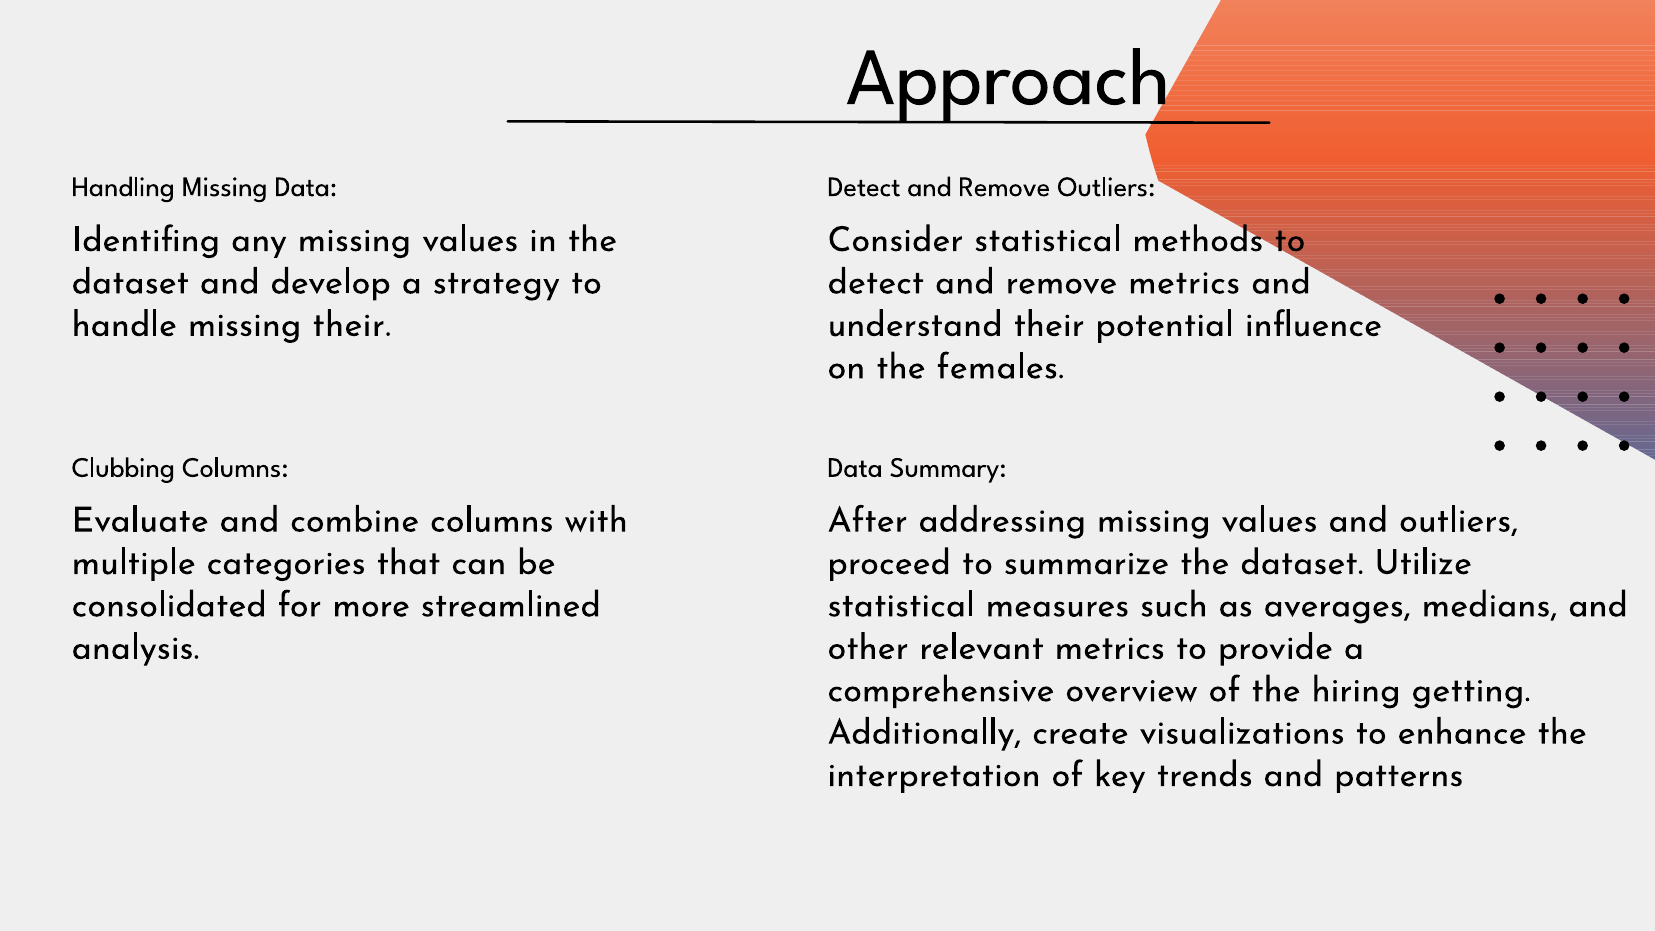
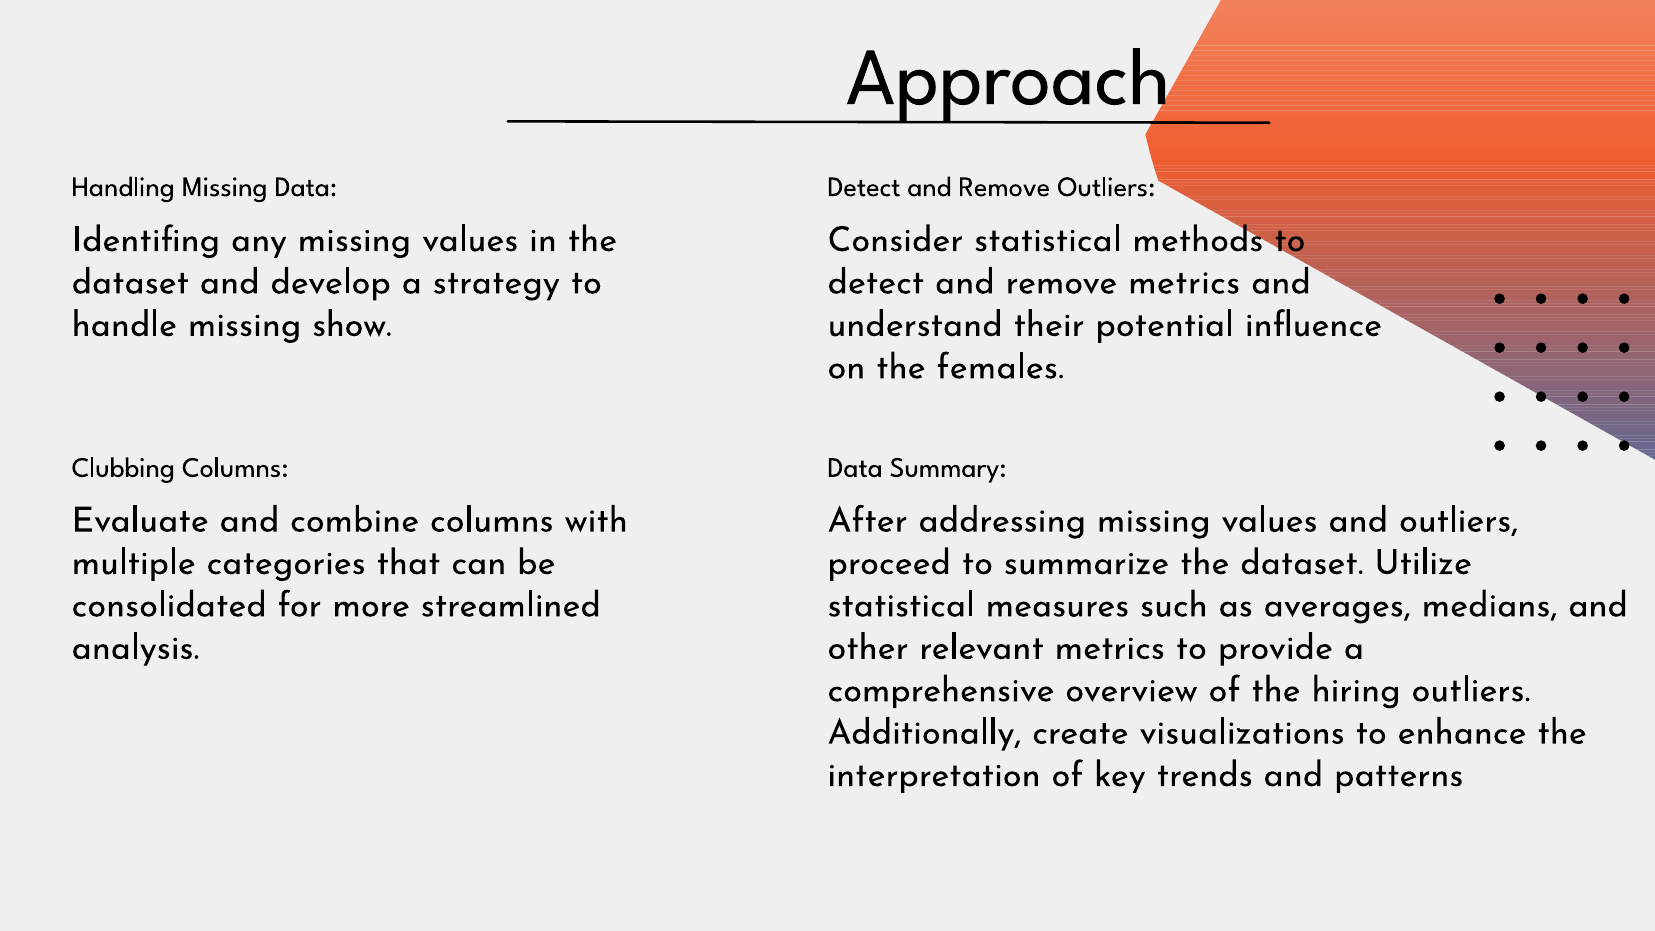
missing their: their -> show
hiring getting: getting -> outliers
